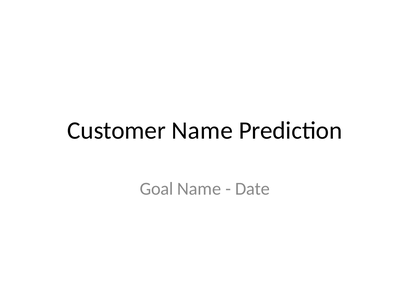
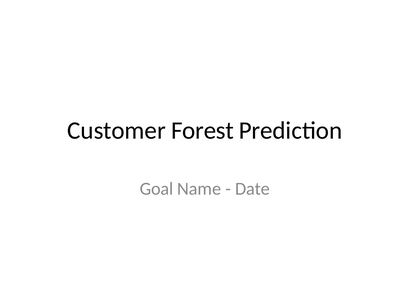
Customer Name: Name -> Forest
